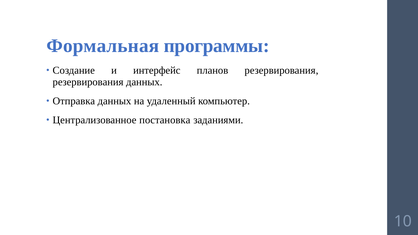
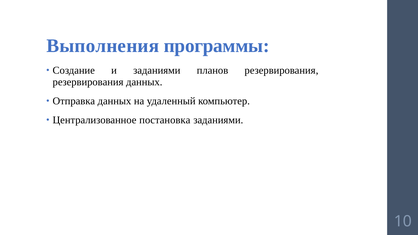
Формальная: Формальная -> Выполнения
и интерфейс: интерфейс -> заданиями
